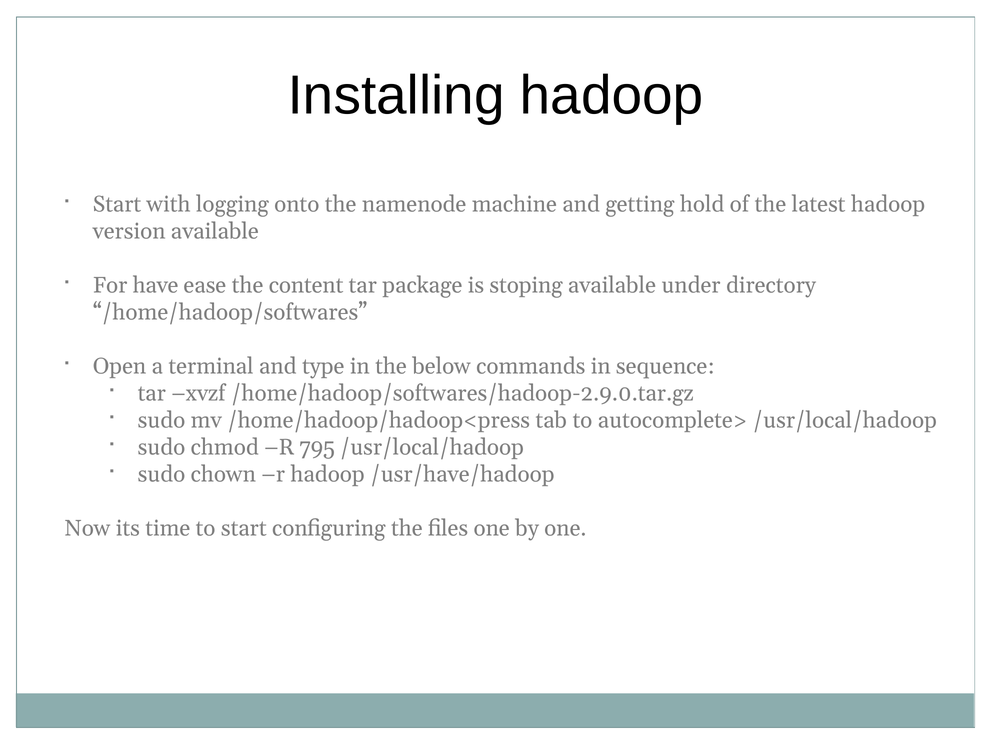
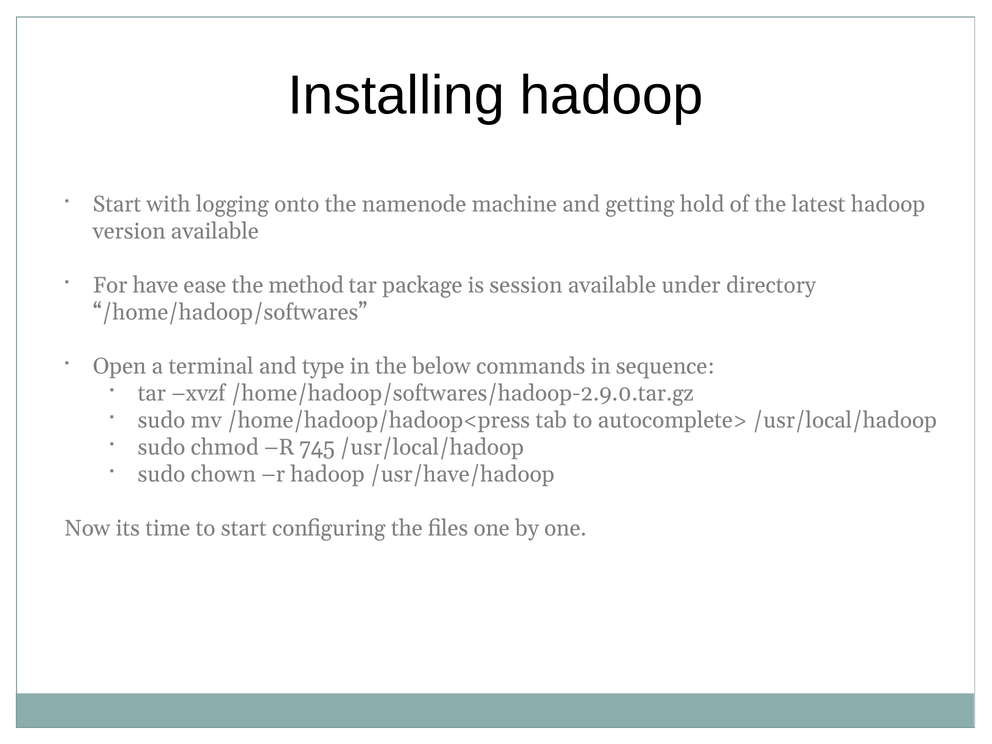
content: content -> method
stoping: stoping -> session
795: 795 -> 745
